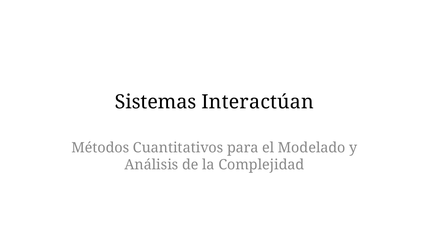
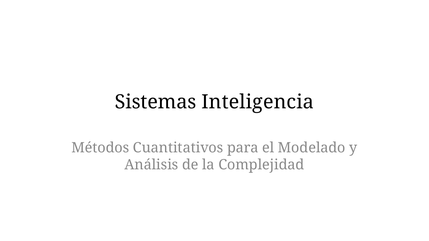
Interactúan: Interactúan -> Inteligencia
